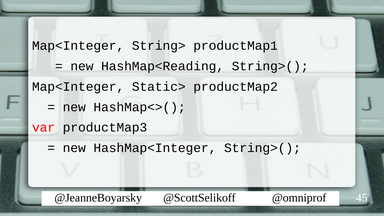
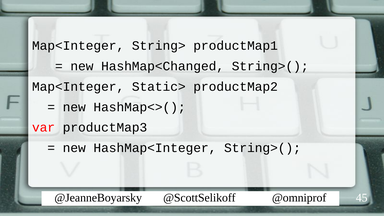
HashMap<Reading: HashMap<Reading -> HashMap<Changed
